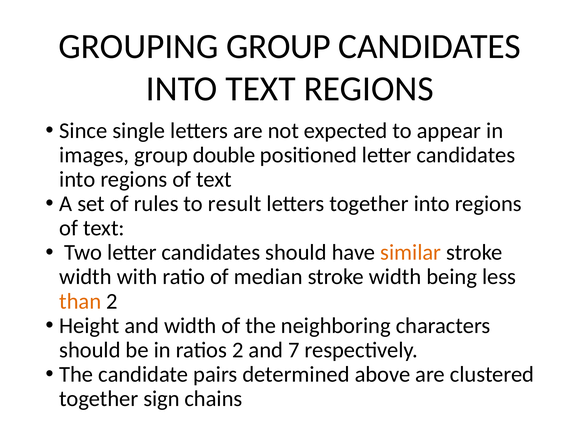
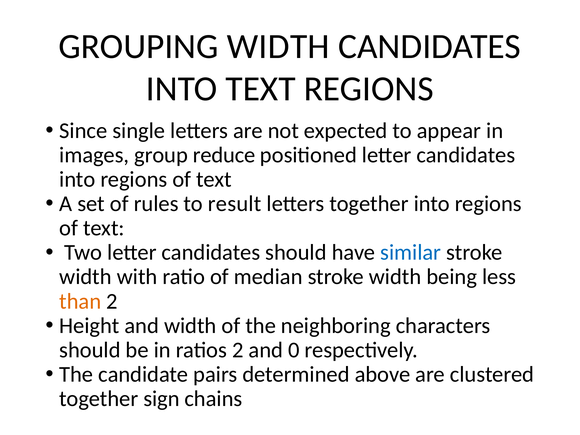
GROUPING GROUP: GROUP -> WIDTH
double: double -> reduce
similar colour: orange -> blue
7: 7 -> 0
